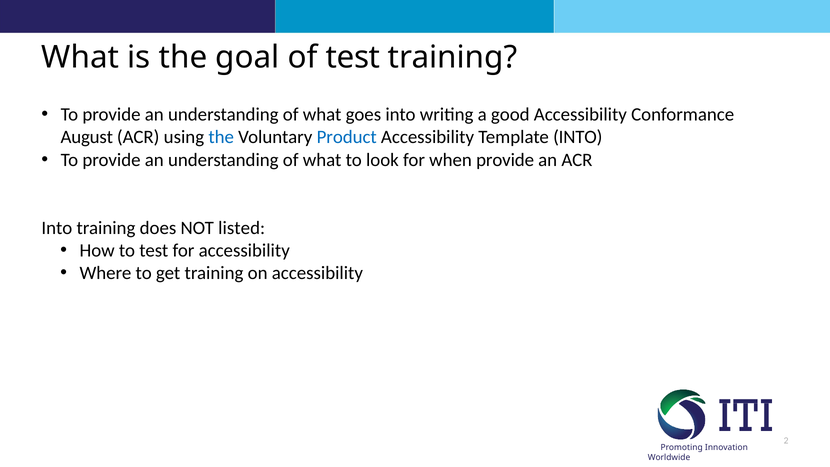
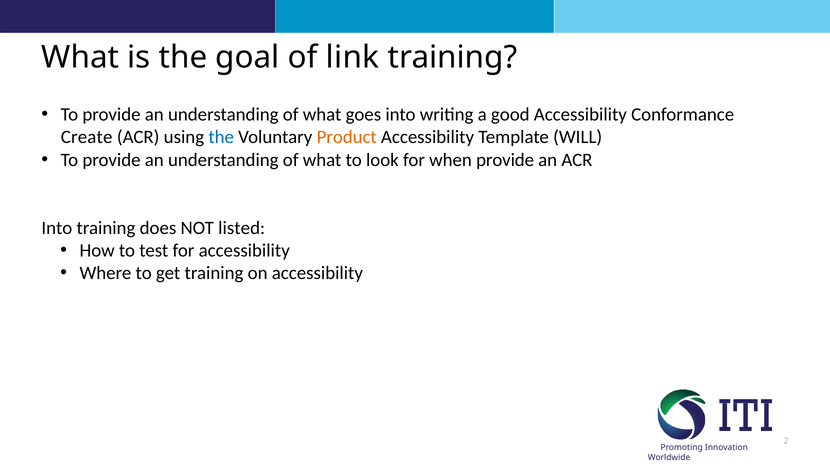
of test: test -> link
August: August -> Create
Product colour: blue -> orange
Template INTO: INTO -> WILL
